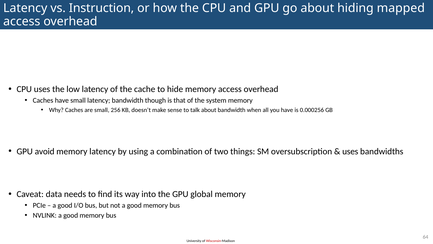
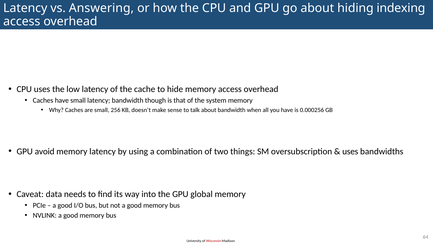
Instruction: Instruction -> Answering
mapped: mapped -> indexing
